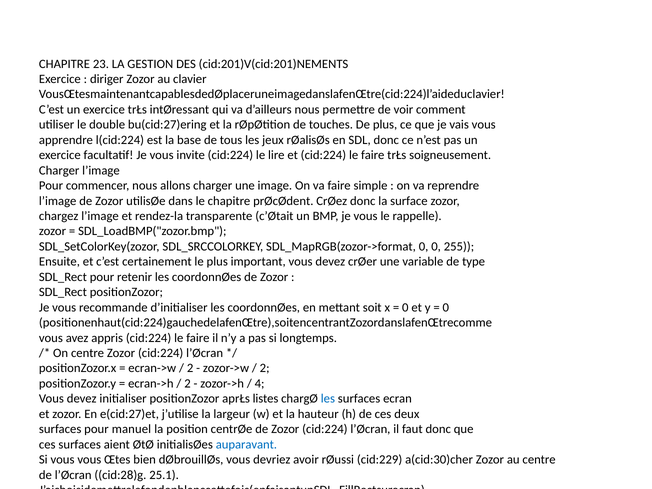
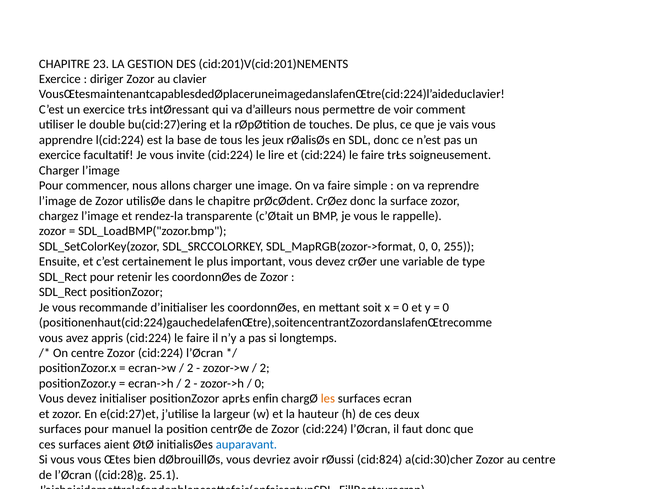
4 at (260, 384): 4 -> 0
listes: listes -> enfin
les at (328, 399) colour: blue -> orange
cid:229: cid:229 -> cid:824
